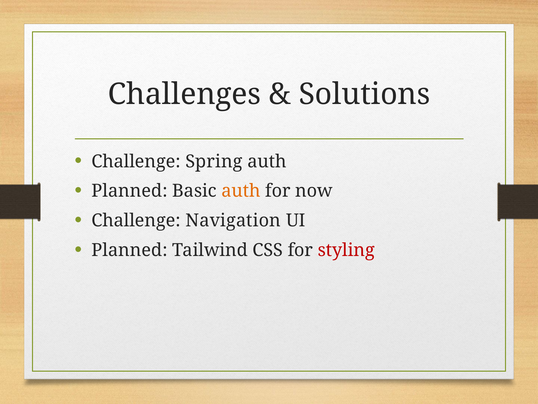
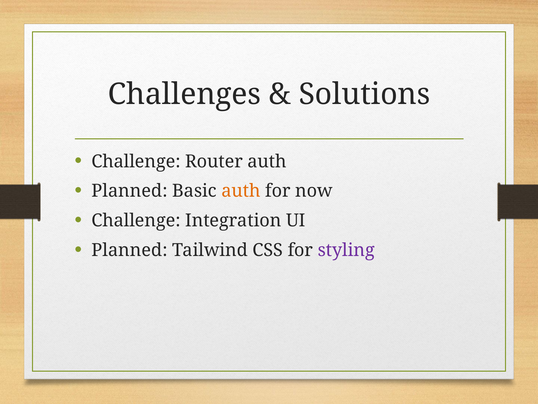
Spring: Spring -> Router
Navigation: Navigation -> Integration
styling colour: red -> purple
